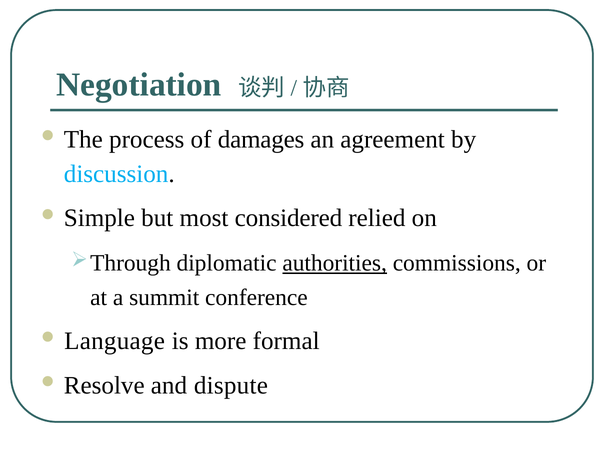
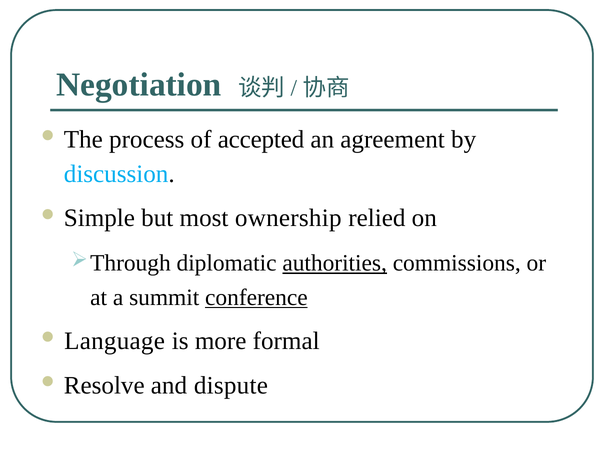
damages: damages -> accepted
considered: considered -> ownership
conference underline: none -> present
